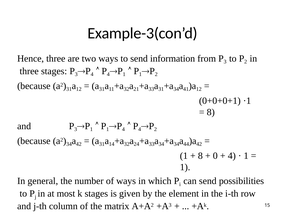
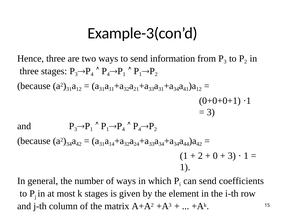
8 at (211, 112): 8 -> 3
8 at (200, 156): 8 -> 2
4 at (232, 156): 4 -> 3
possibilities: possibilities -> coefficients
